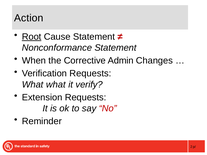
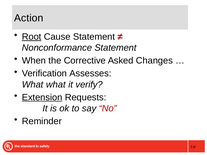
Admin: Admin -> Asked
Verification Requests: Requests -> Assesses
Extension underline: none -> present
